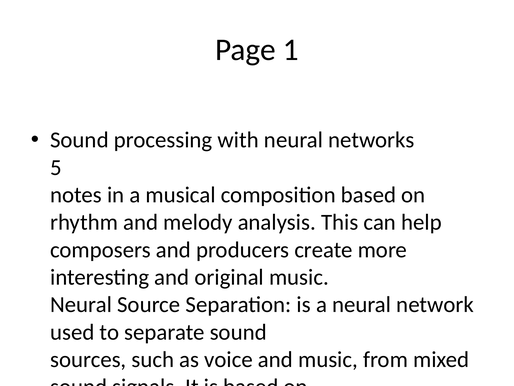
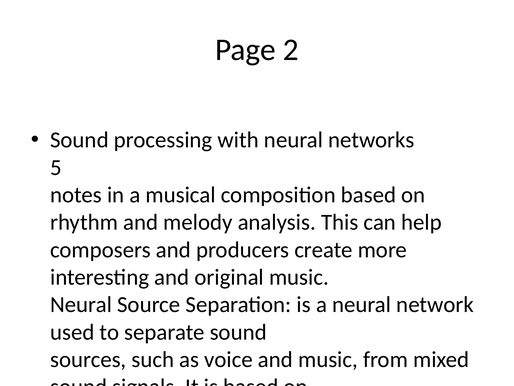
1: 1 -> 2
